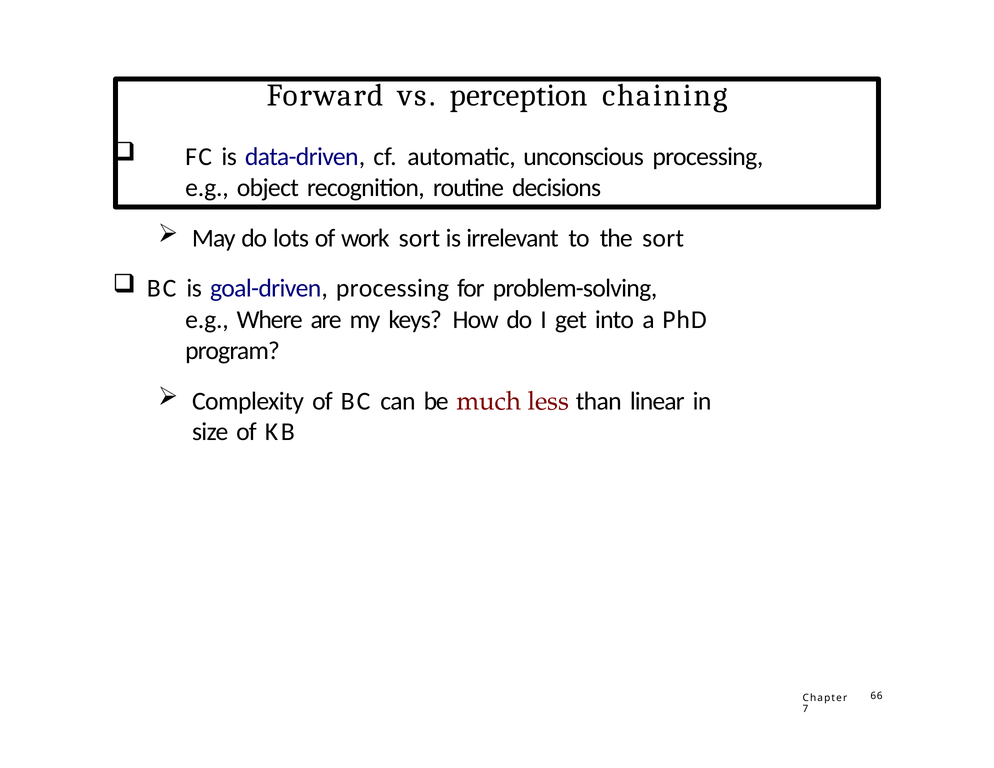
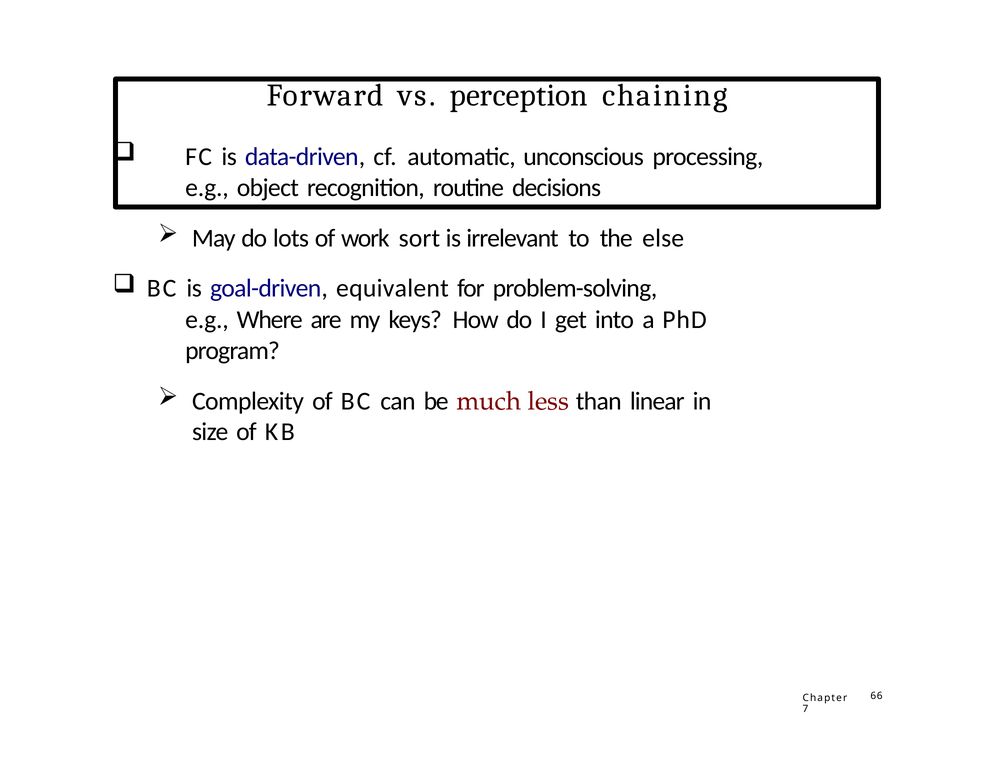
the sort: sort -> else
goal-driven processing: processing -> equivalent
